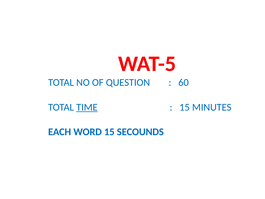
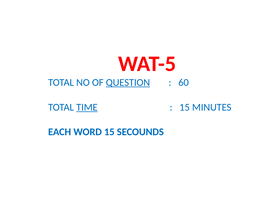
QUESTION underline: none -> present
